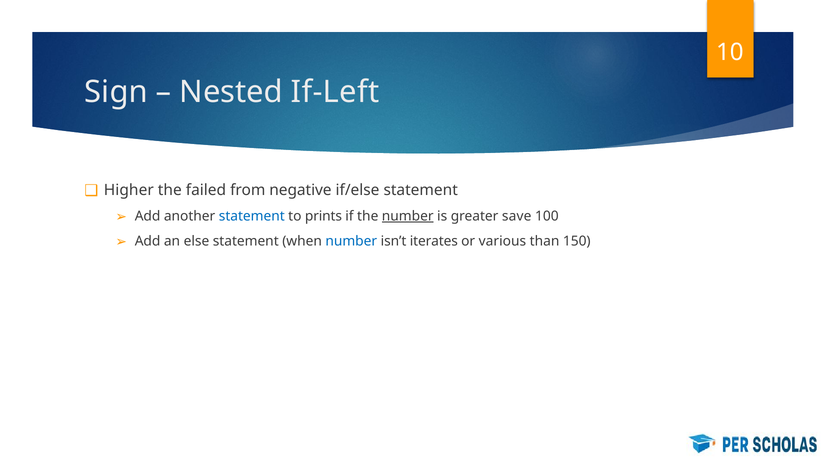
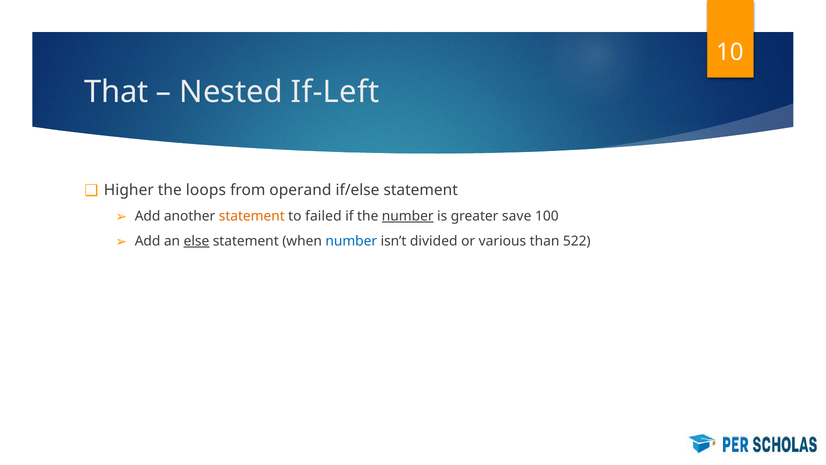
Sign: Sign -> That
failed: failed -> loops
negative: negative -> operand
statement at (252, 216) colour: blue -> orange
prints: prints -> failed
else underline: none -> present
iterates: iterates -> divided
150: 150 -> 522
